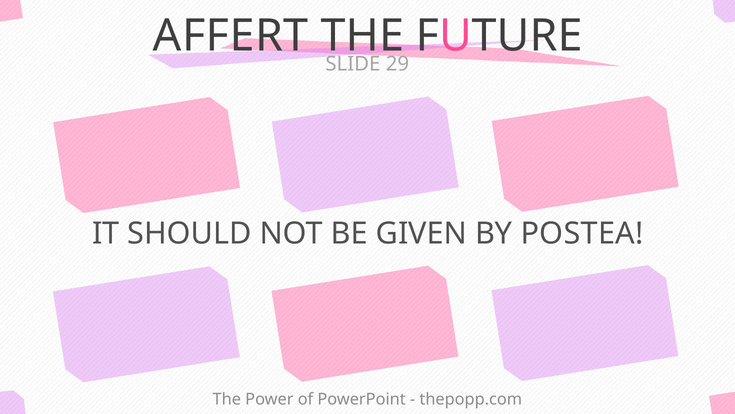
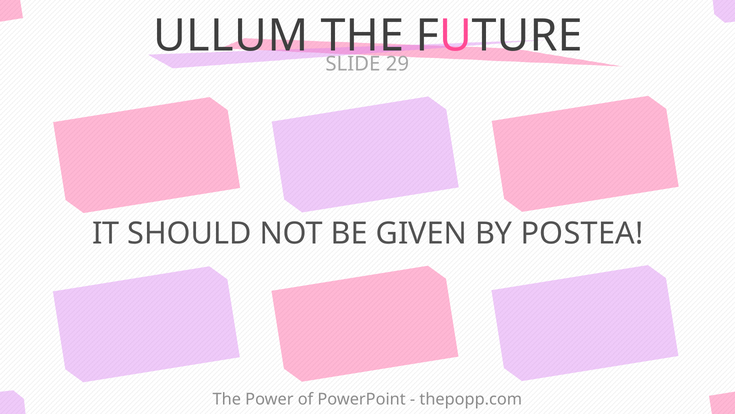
AFFERT: AFFERT -> ULLUM
